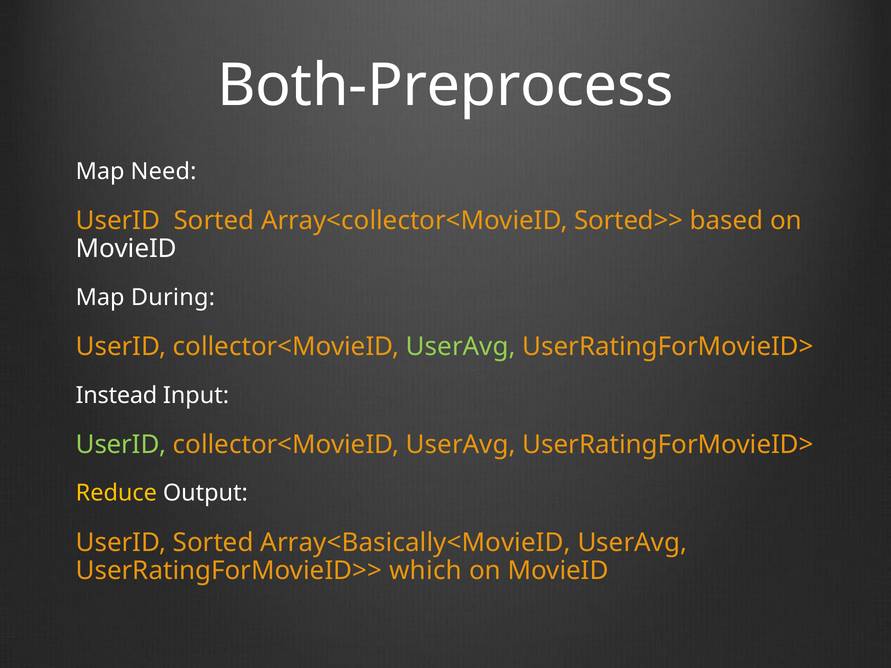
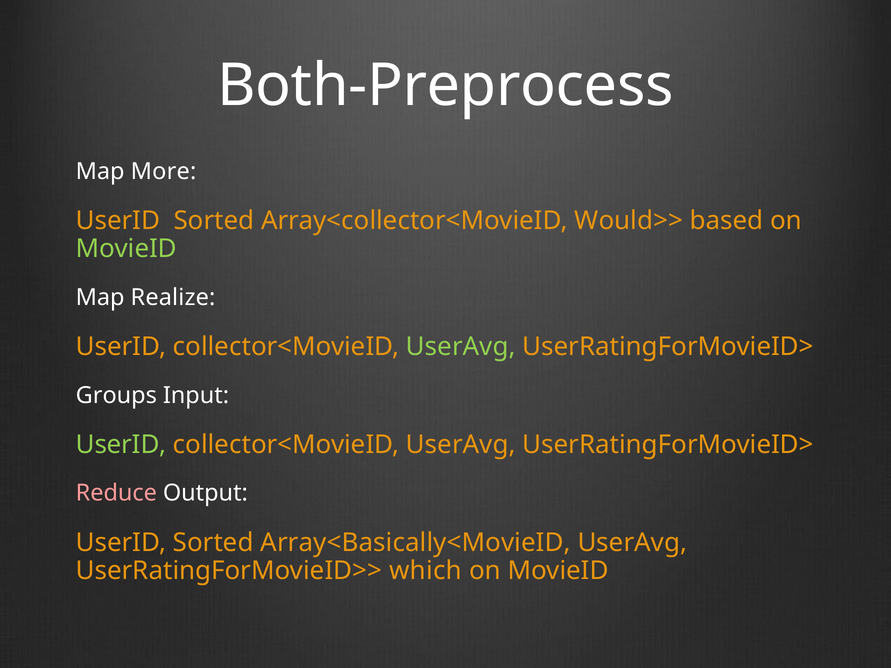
Need: Need -> More
Sorted>>: Sorted>> -> Would>>
MovieID at (126, 249) colour: white -> light green
During: During -> Realize
Instead: Instead -> Groups
Reduce colour: yellow -> pink
